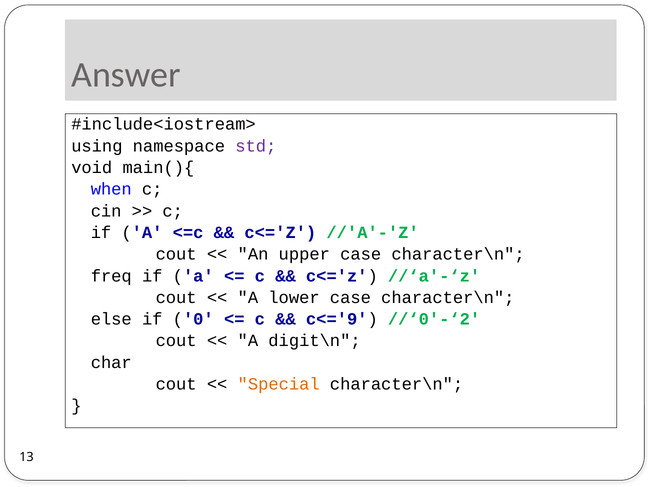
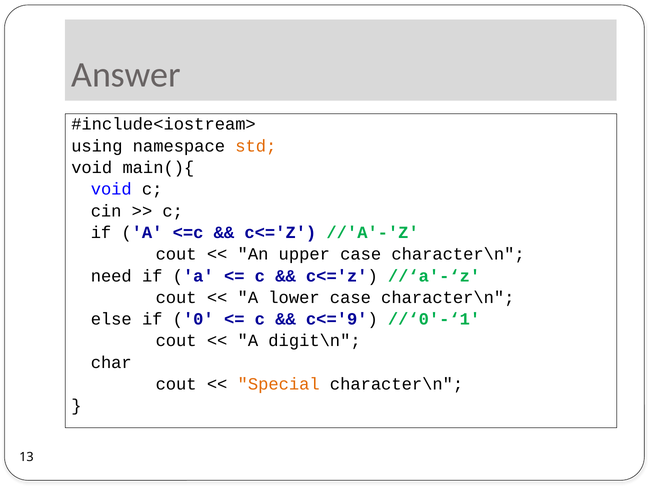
std colour: purple -> orange
when at (111, 189): when -> void
freq: freq -> need
//‘0'-‘2: //‘0'-‘2 -> //‘0'-‘1
